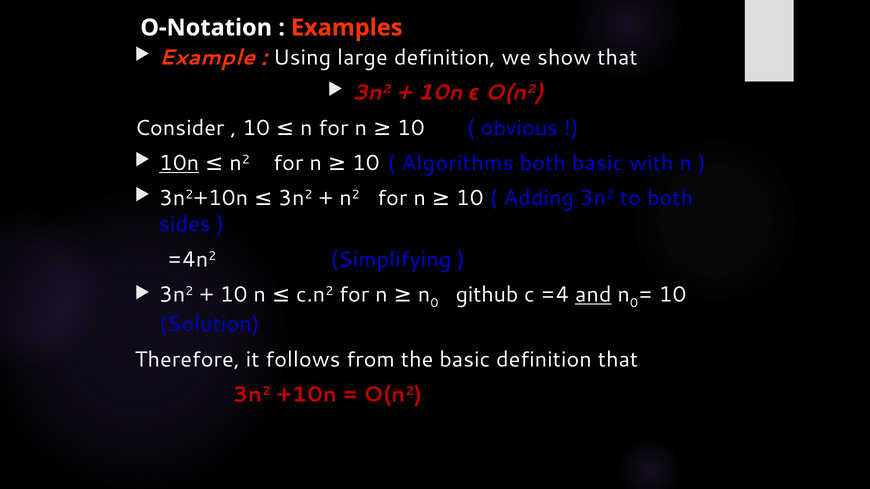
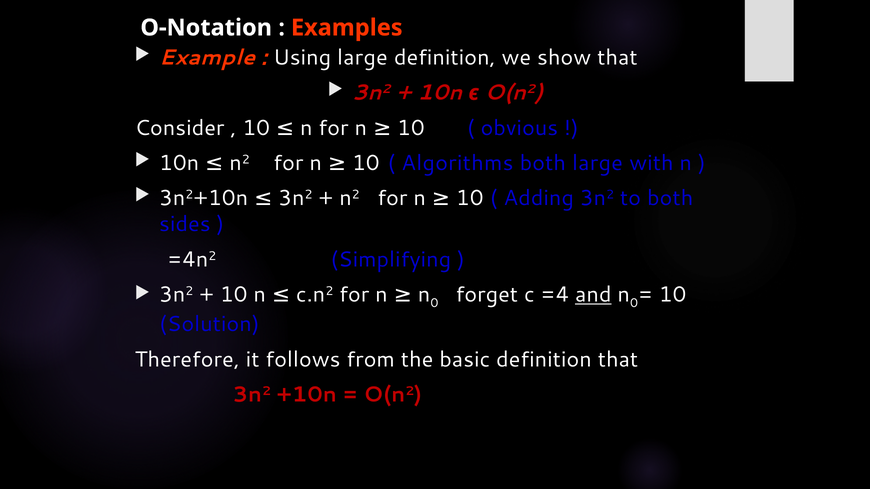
both basic: basic -> large
10n at (179, 163) underline: present -> none
github: github -> forget
